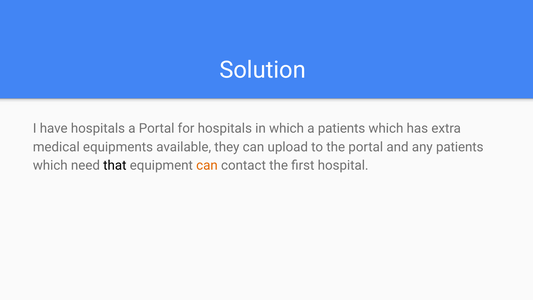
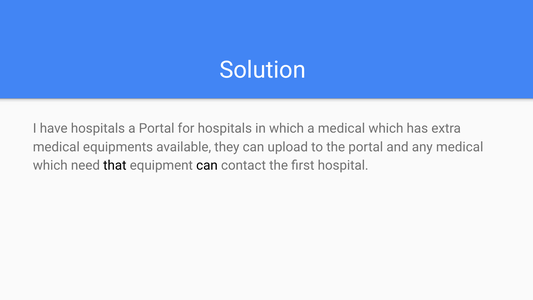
a patients: patients -> medical
any patients: patients -> medical
can at (207, 165) colour: orange -> black
